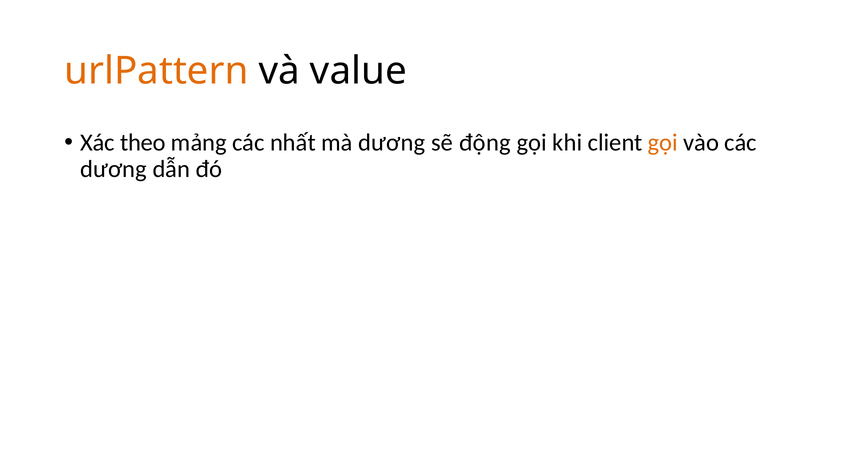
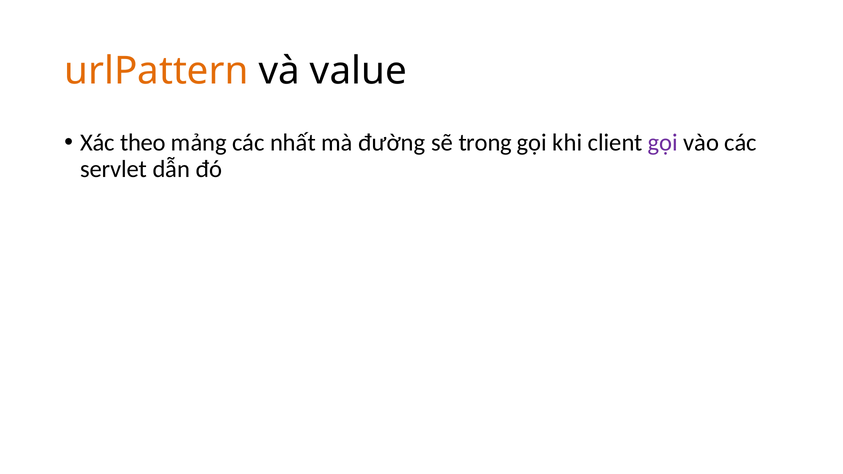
mà dương: dương -> đường
động: động -> trong
gọi at (663, 143) colour: orange -> purple
dương at (114, 169): dương -> servlet
